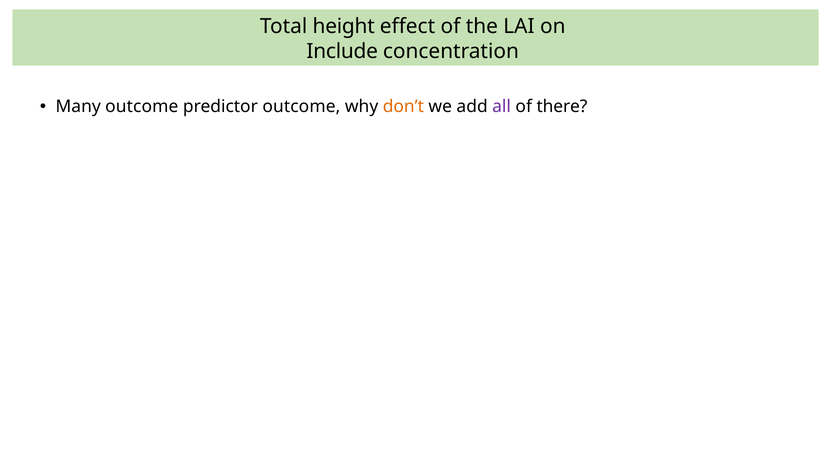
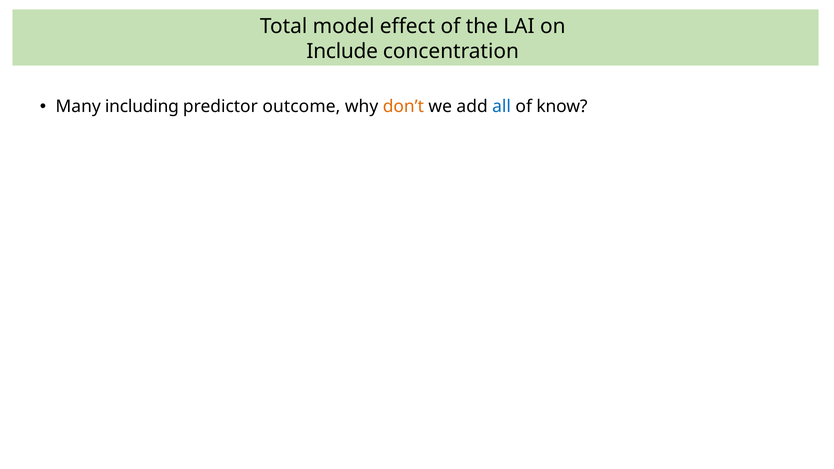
height: height -> model
Many outcome: outcome -> including
all colour: purple -> blue
there: there -> know
